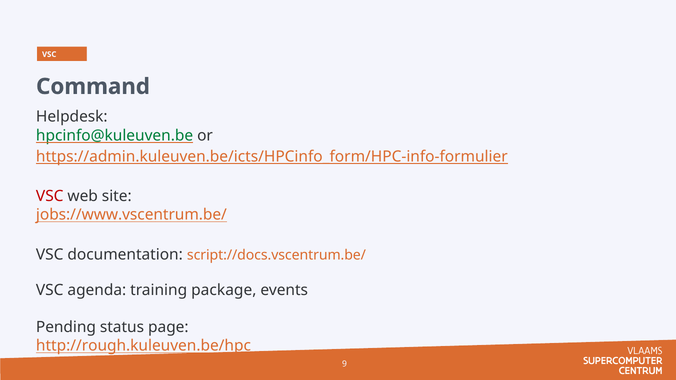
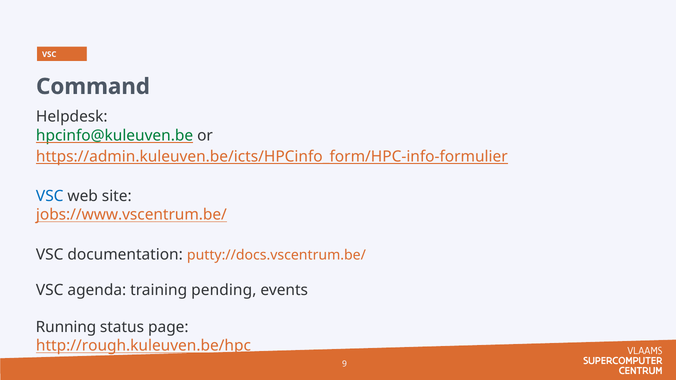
VSC at (50, 196) colour: red -> blue
script://docs.vscentrum.be/: script://docs.vscentrum.be/ -> putty://docs.vscentrum.be/
package: package -> pending
Pending: Pending -> Running
